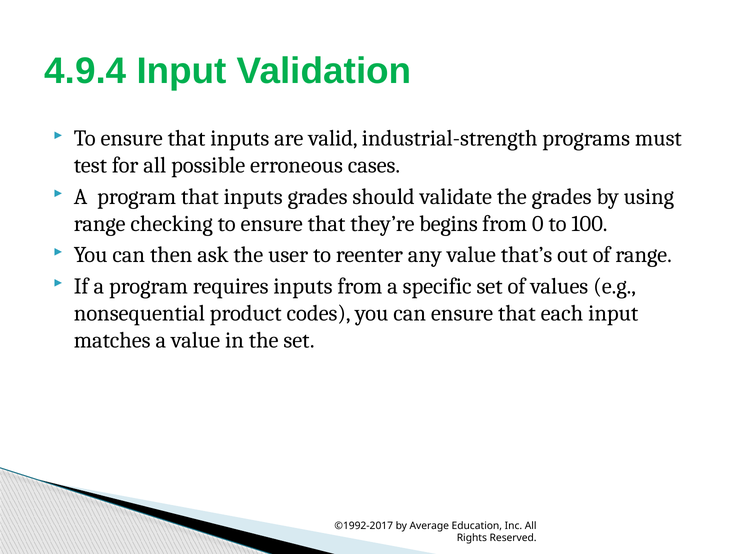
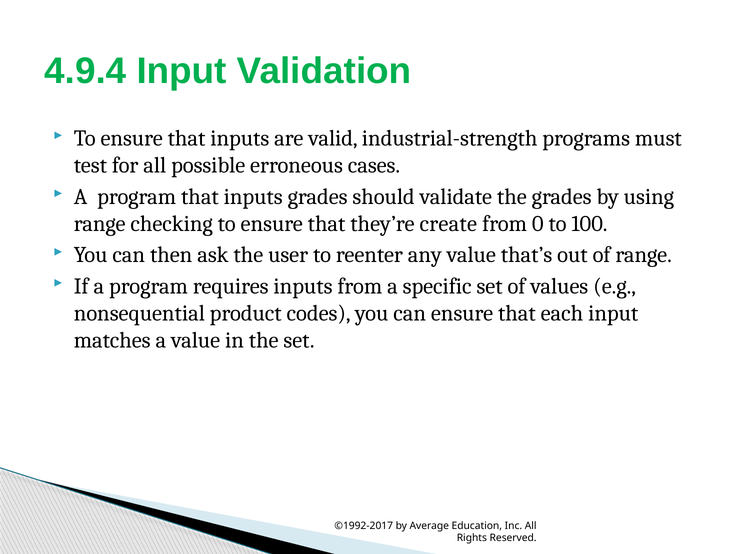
begins: begins -> create
